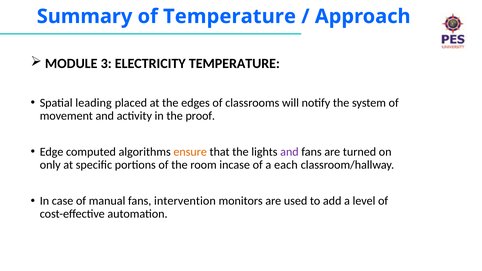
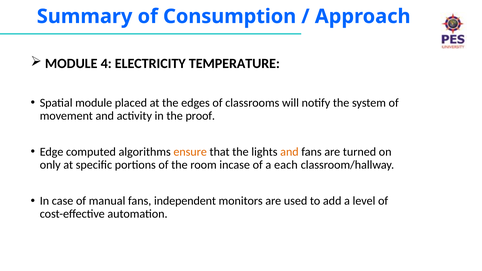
of Temperature: Temperature -> Consumption
3: 3 -> 4
Spatial leading: leading -> module
and at (289, 152) colour: purple -> orange
intervention: intervention -> independent
